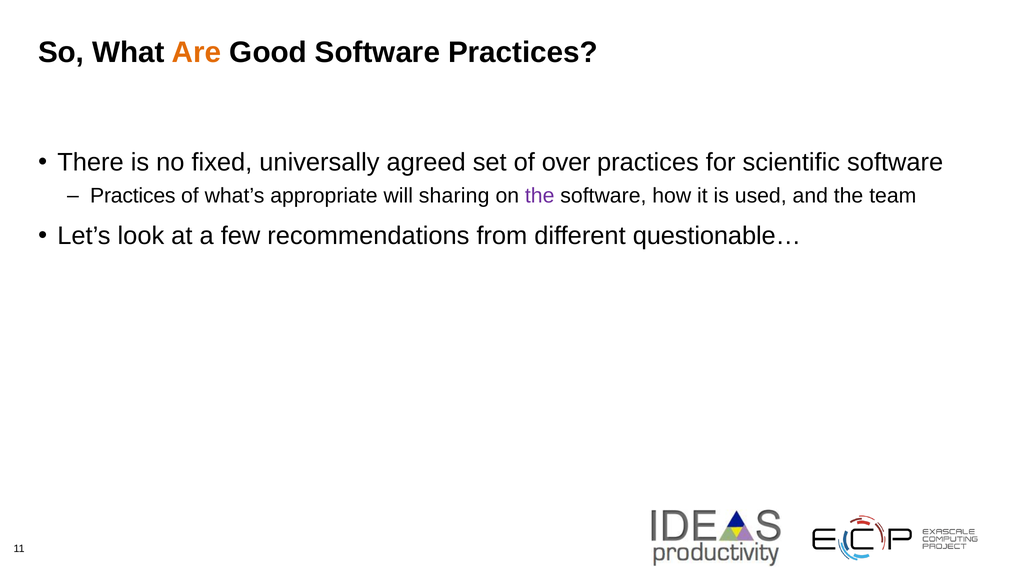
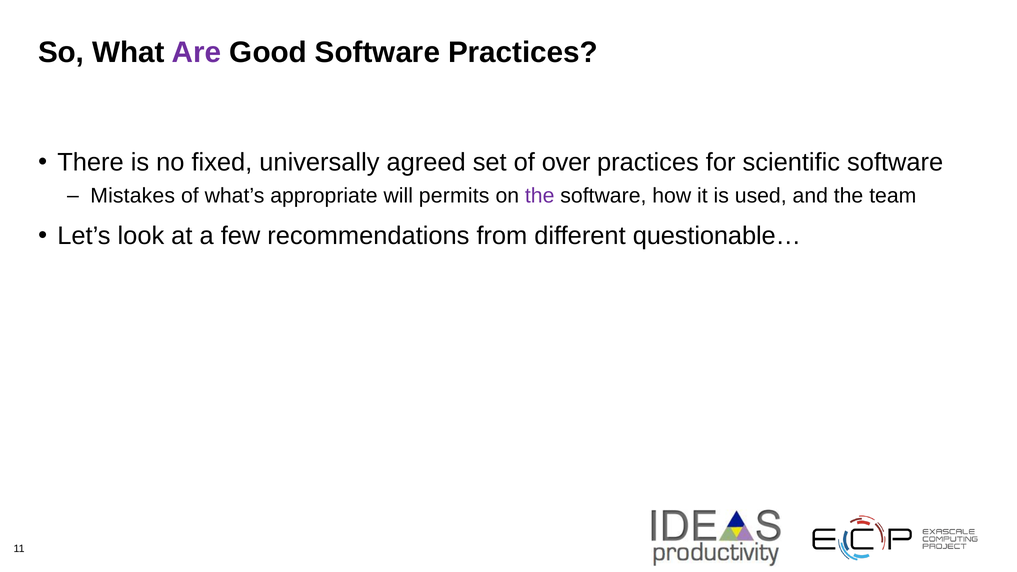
Are colour: orange -> purple
Practices at (133, 196): Practices -> Mistakes
sharing: sharing -> permits
